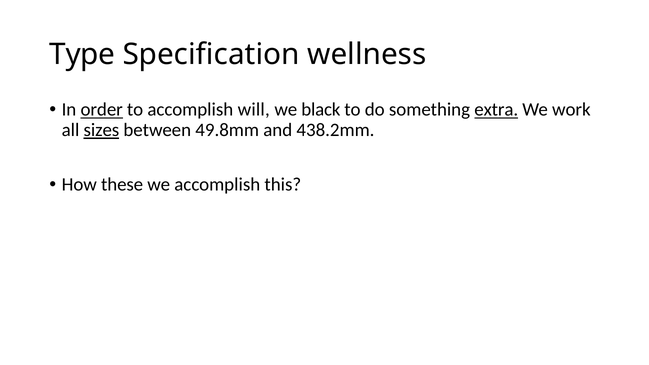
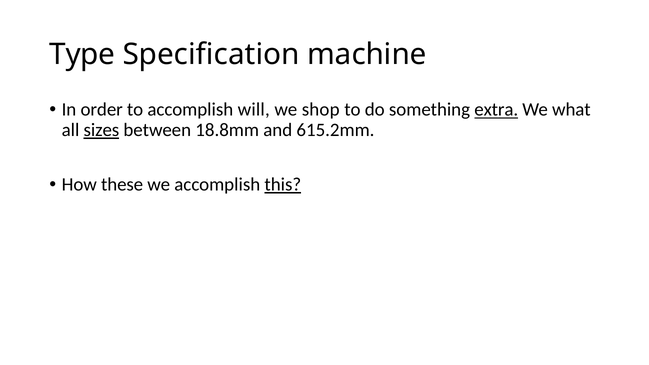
wellness: wellness -> machine
order underline: present -> none
black: black -> shop
work: work -> what
49.8mm: 49.8mm -> 18.8mm
438.2mm: 438.2mm -> 615.2mm
this underline: none -> present
